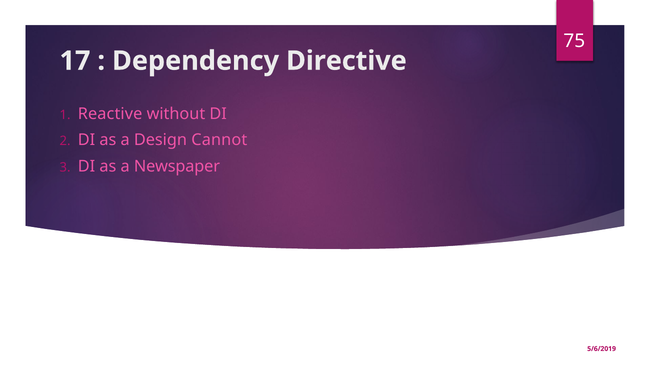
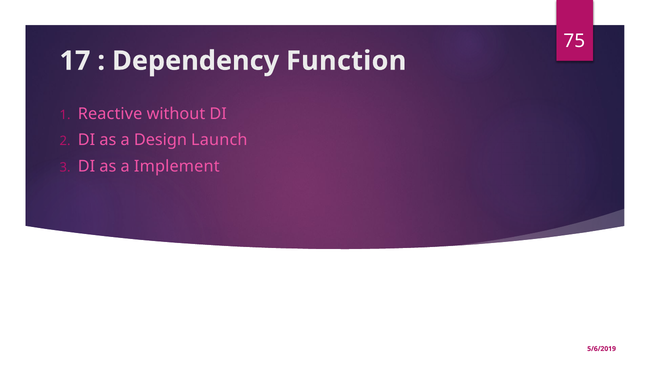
Directive: Directive -> Function
Cannot: Cannot -> Launch
Newspaper: Newspaper -> Implement
